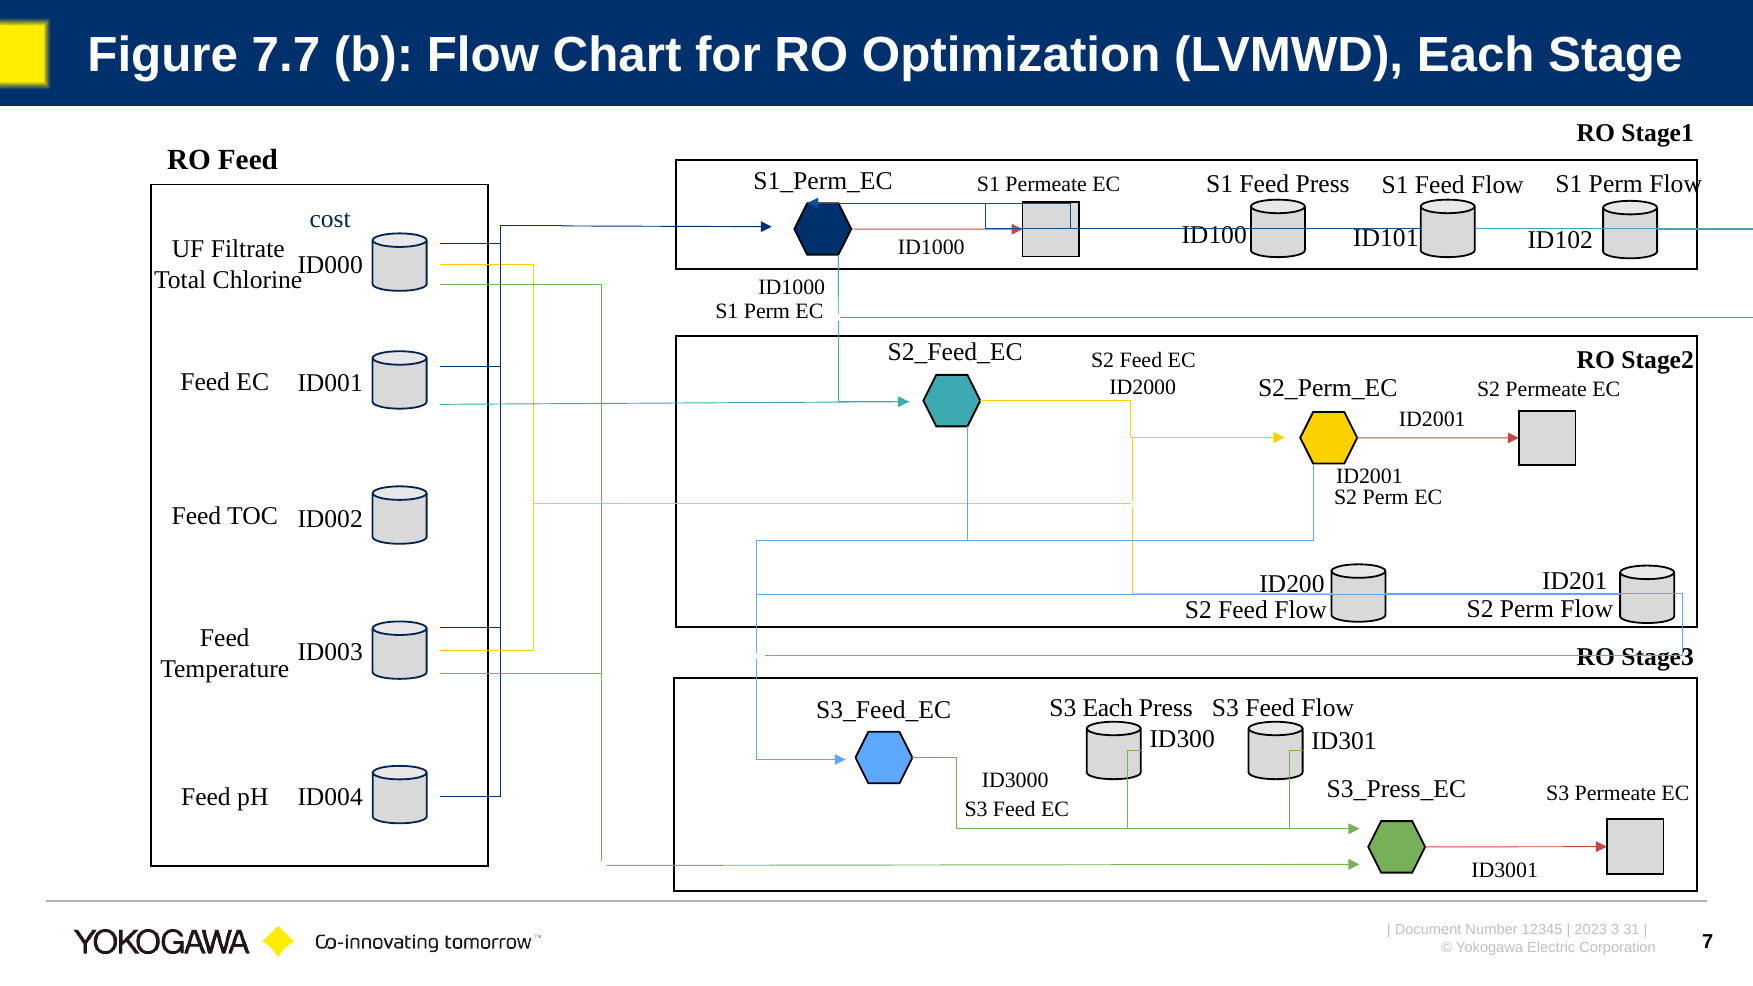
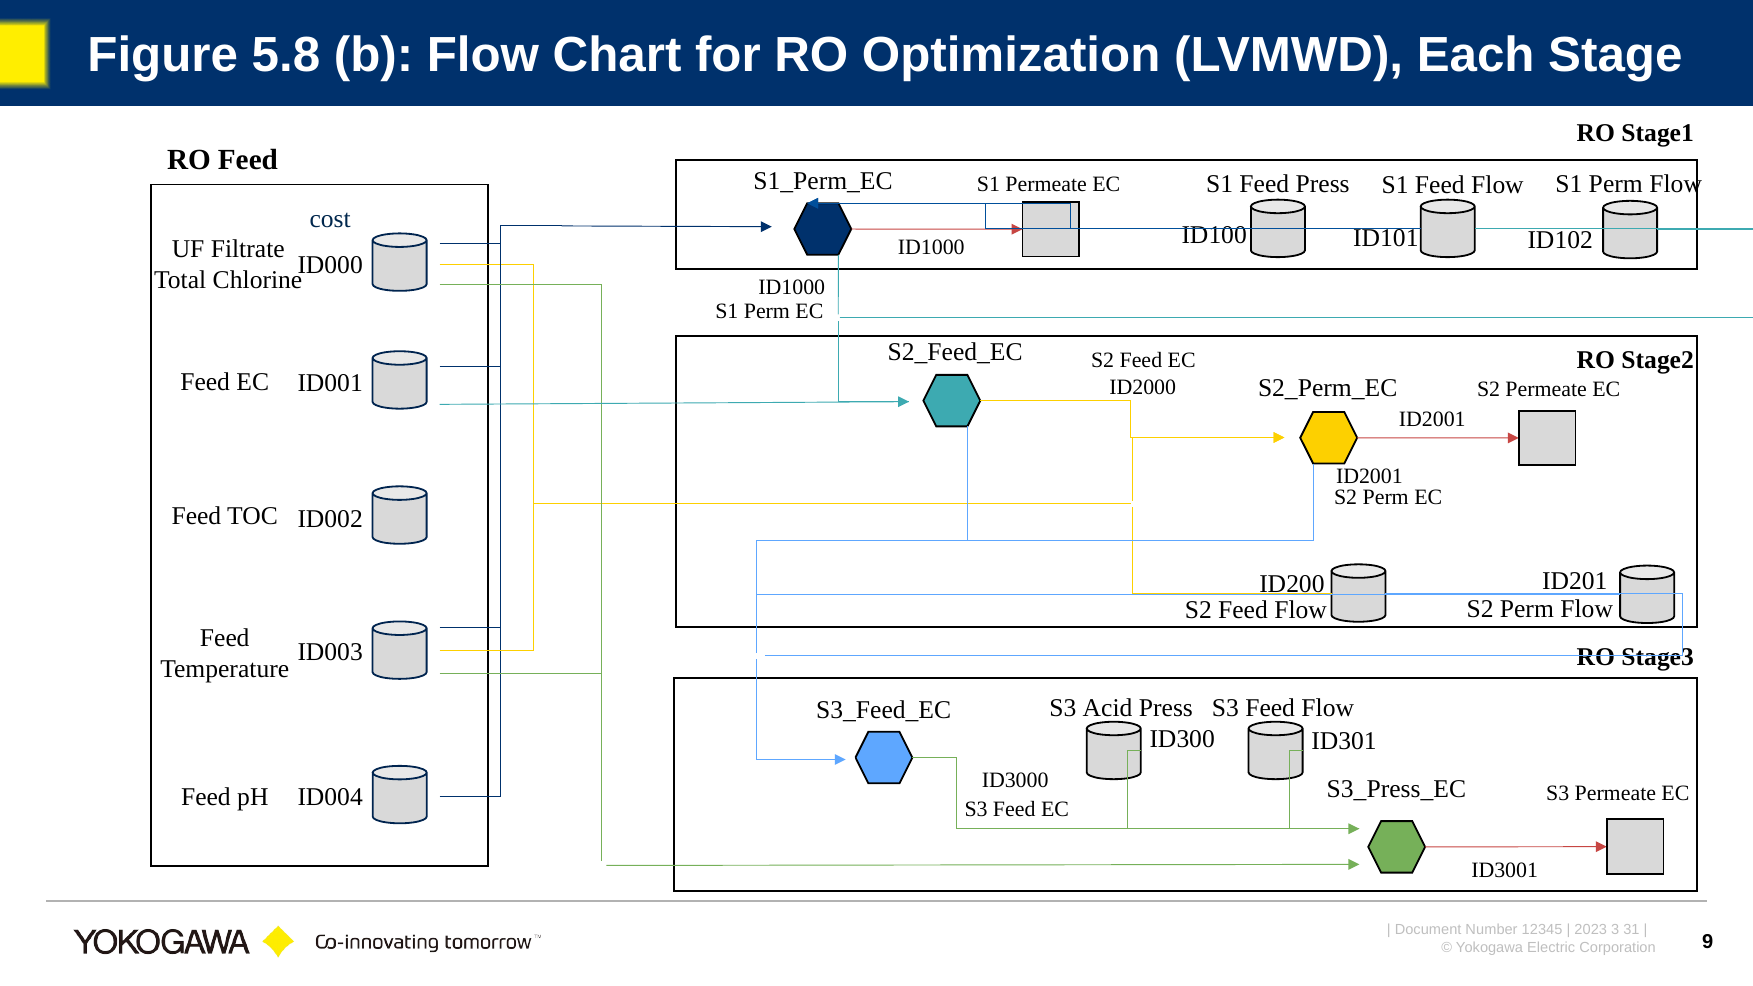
7.7: 7.7 -> 5.8
S3 Each: Each -> Acid
7: 7 -> 9
